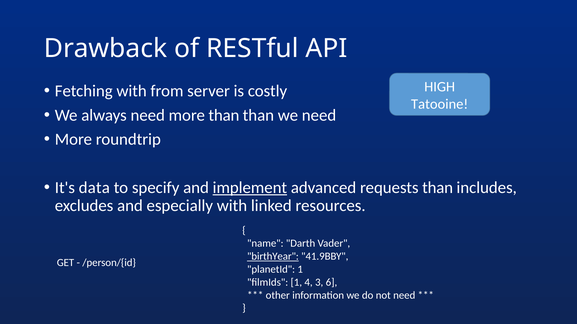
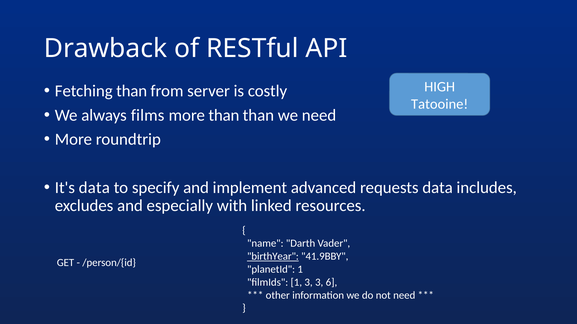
Fetching with: with -> than
always need: need -> films
implement underline: present -> none
requests than: than -> data
1 4: 4 -> 3
